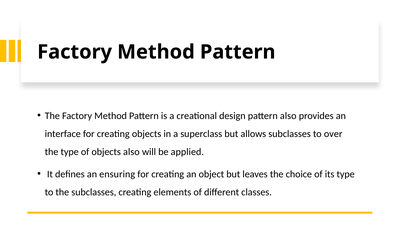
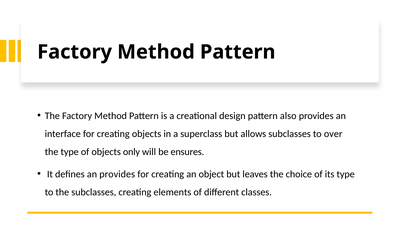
objects also: also -> only
applied: applied -> ensures
an ensuring: ensuring -> provides
